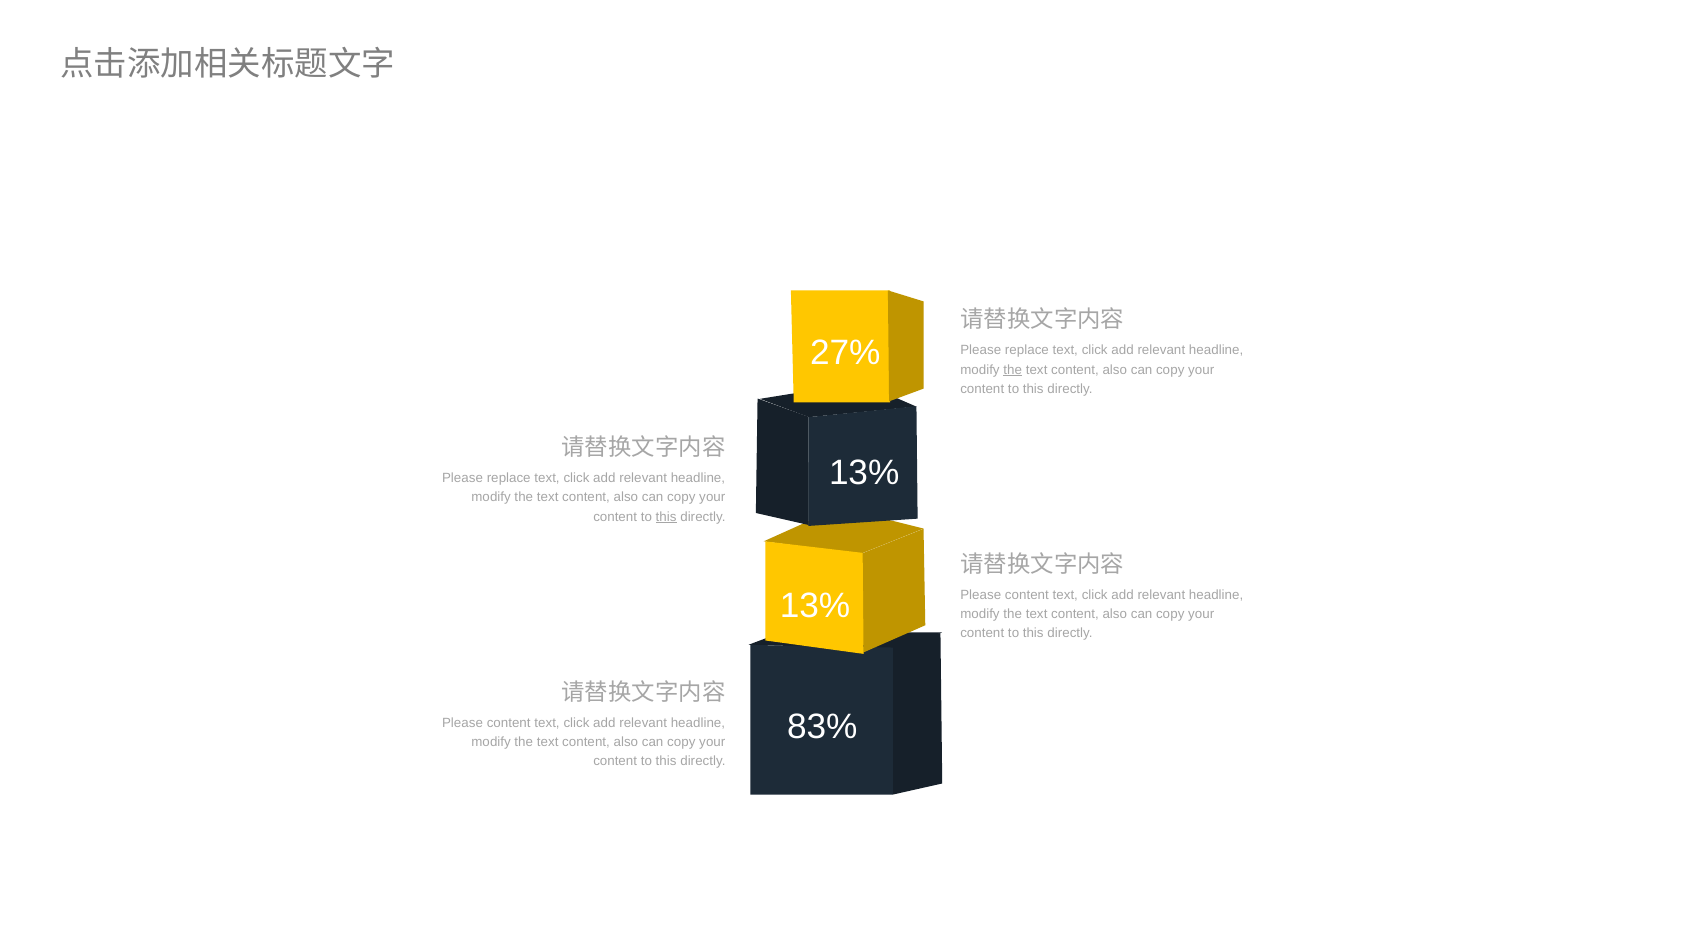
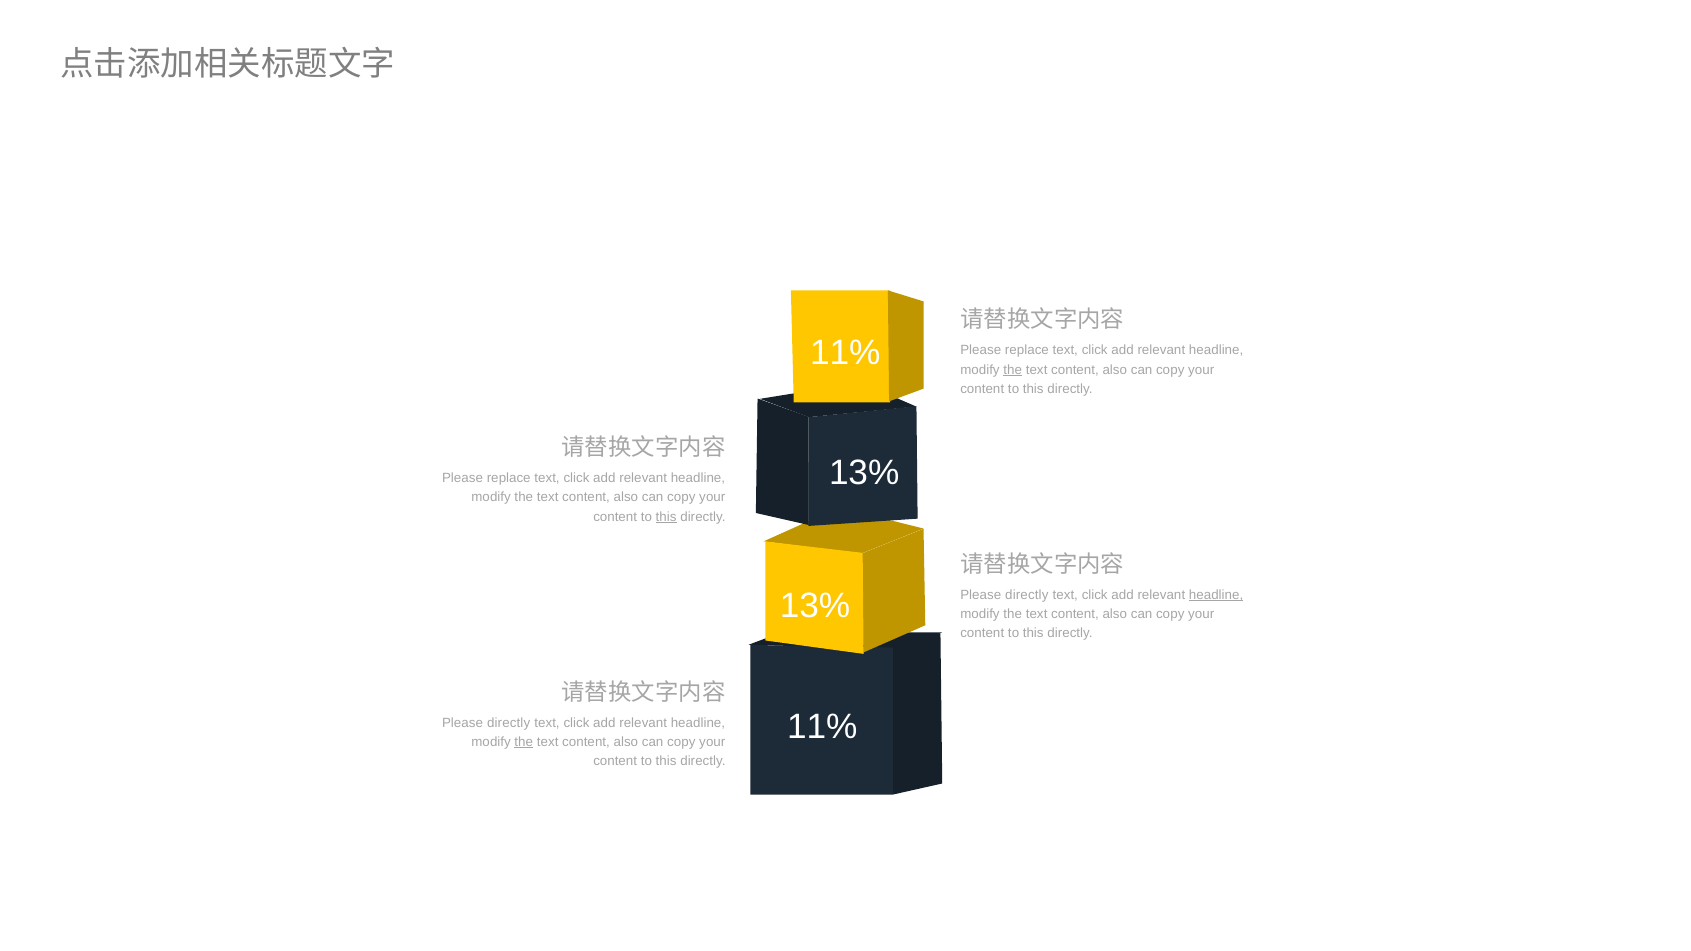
27% at (845, 353): 27% -> 11%
content at (1027, 595): content -> directly
headline at (1216, 595) underline: none -> present
83% at (822, 727): 83% -> 11%
content at (509, 723): content -> directly
the at (524, 742) underline: none -> present
